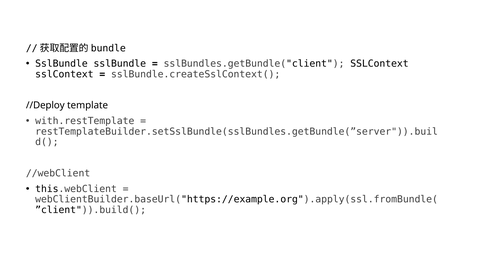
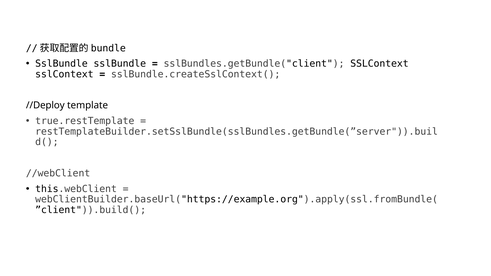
with.restTemplate: with.restTemplate -> true.restTemplate
